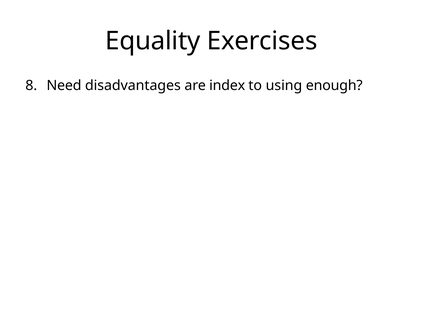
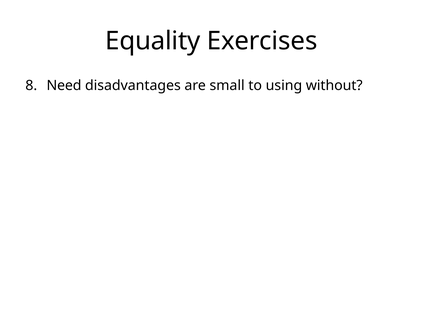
index: index -> small
enough: enough -> without
